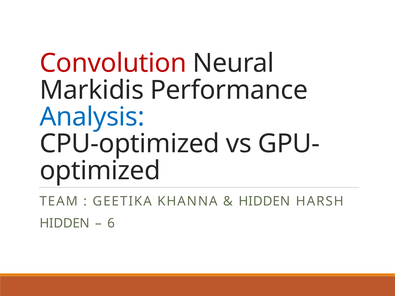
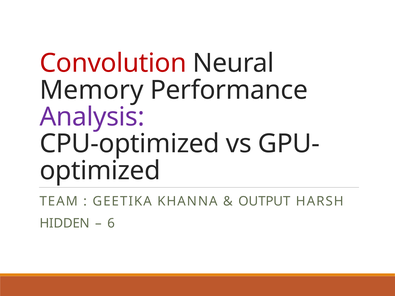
Markidis: Markidis -> Memory
Analysis colour: blue -> purple
HIDDEN at (264, 201): HIDDEN -> OUTPUT
